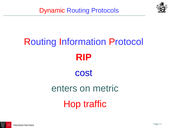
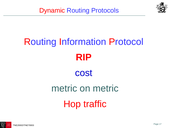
enters at (64, 88): enters -> metric
